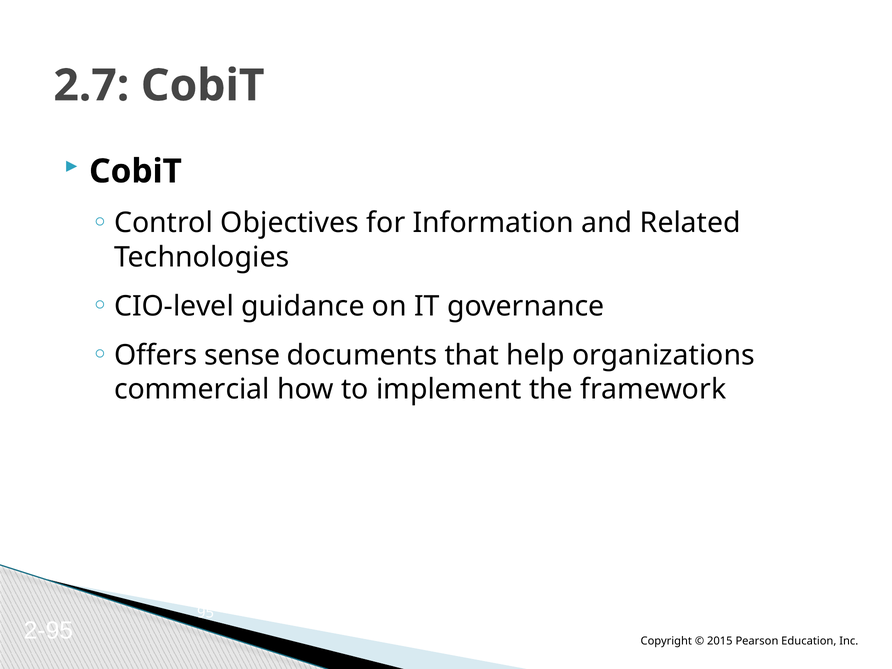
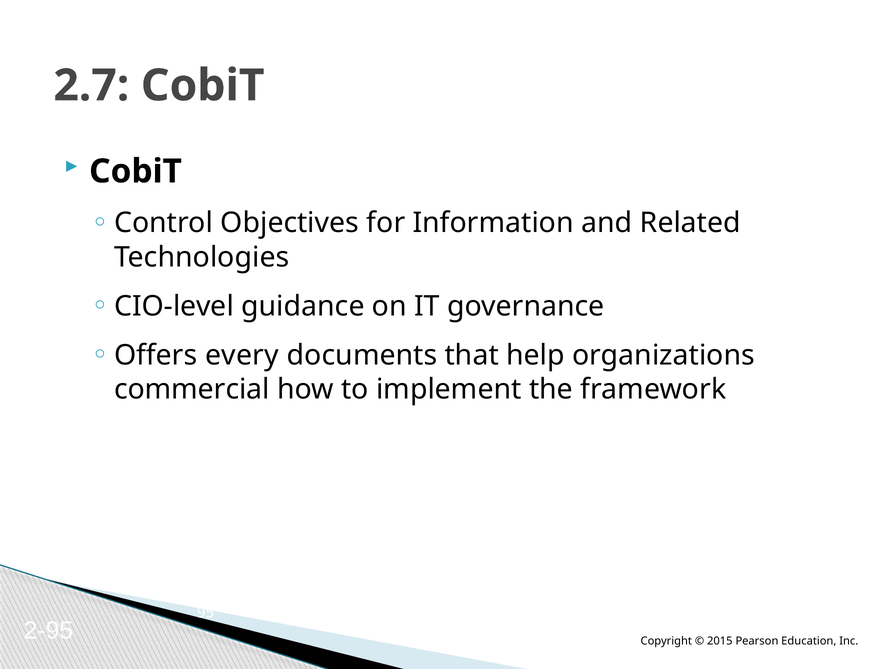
sense: sense -> every
